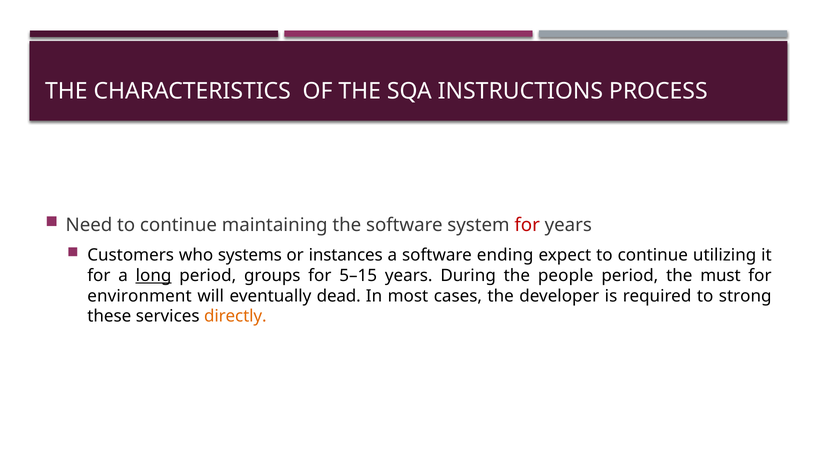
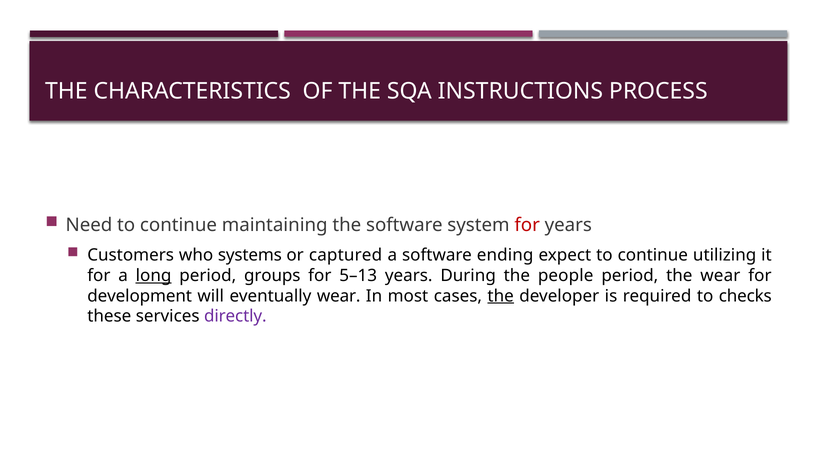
instances: instances -> captured
5–15: 5–15 -> 5–13
the must: must -> wear
environment: environment -> development
eventually dead: dead -> wear
the at (501, 296) underline: none -> present
strong: strong -> checks
directly colour: orange -> purple
